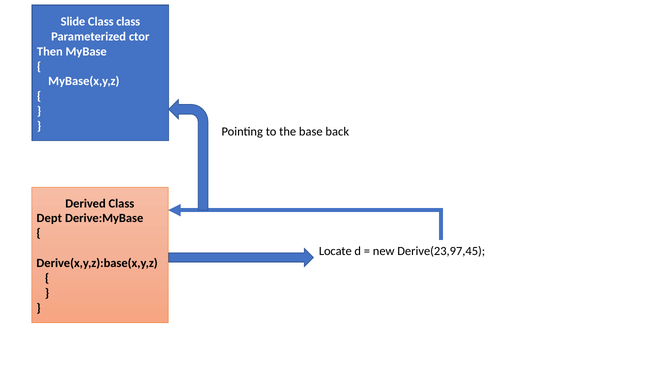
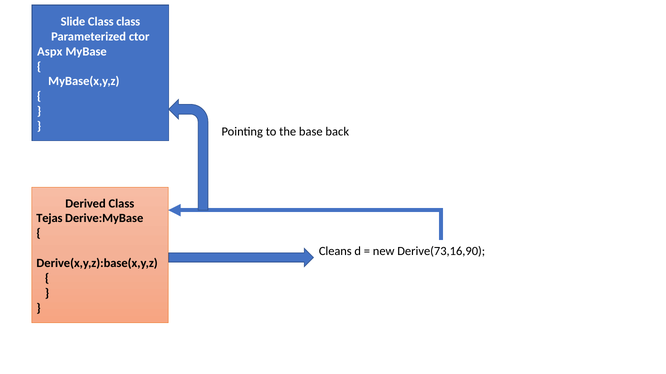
Then: Then -> Aspx
Dept: Dept -> Tejas
Locate: Locate -> Cleans
Derive(23,97,45: Derive(23,97,45 -> Derive(73,16,90
